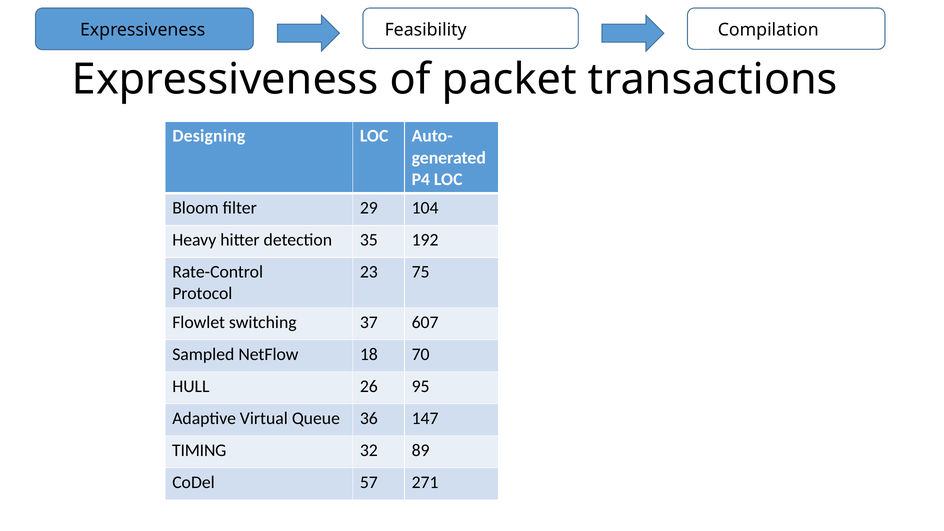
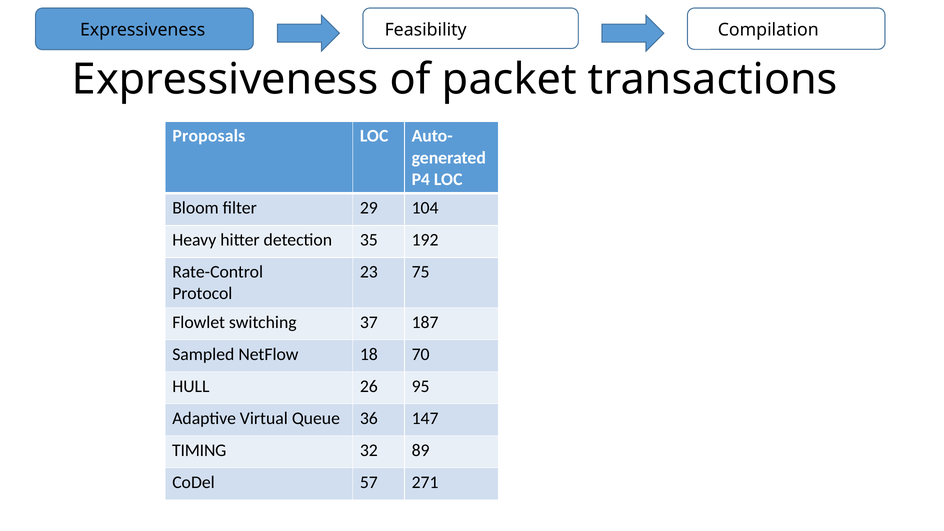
Designing: Designing -> Proposals
607: 607 -> 187
